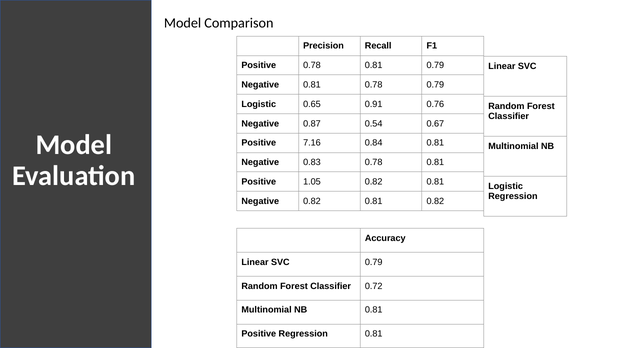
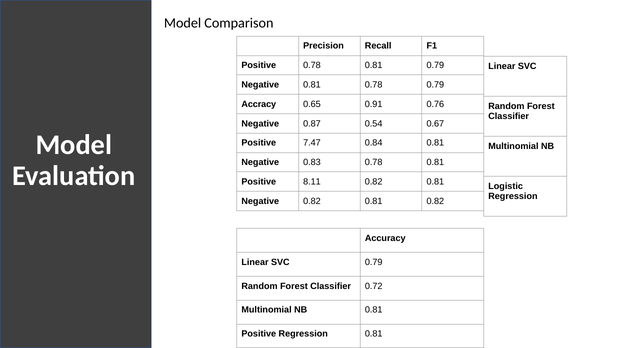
Logistic at (259, 104): Logistic -> Accracy
7.16: 7.16 -> 7.47
1.05: 1.05 -> 8.11
